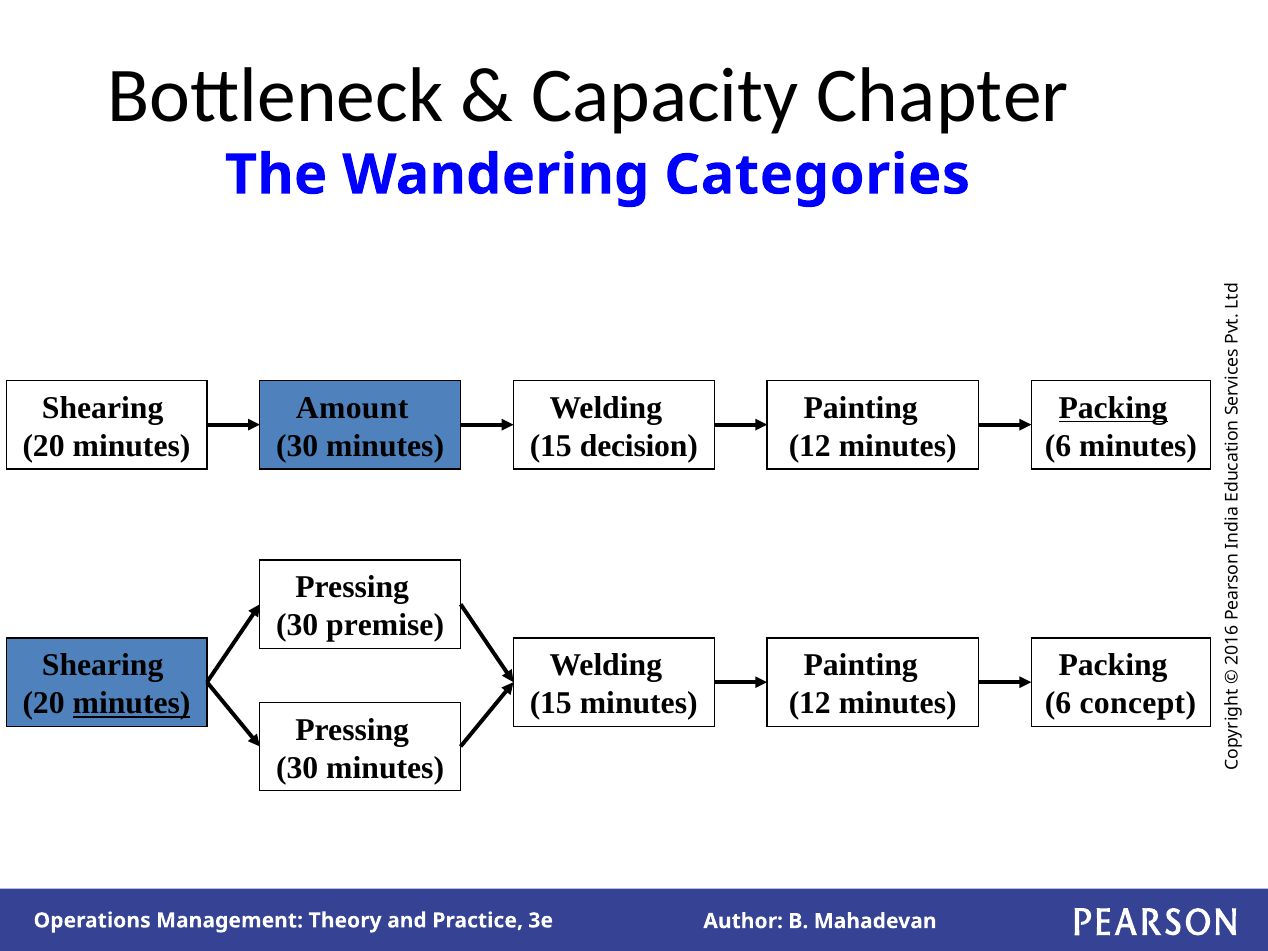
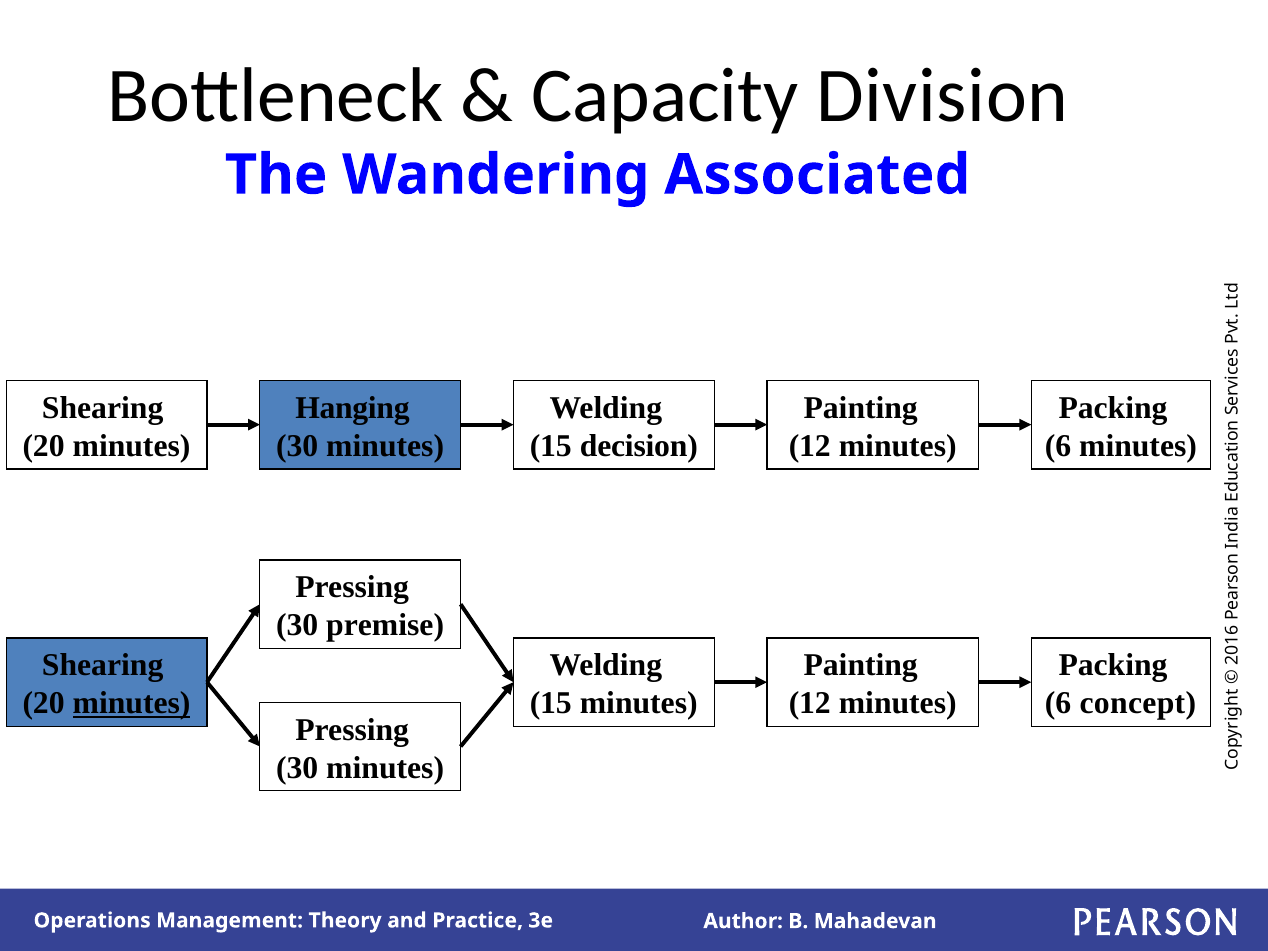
Chapter: Chapter -> Division
Categories: Categories -> Associated
Amount: Amount -> Hanging
Packing at (1113, 408) underline: present -> none
